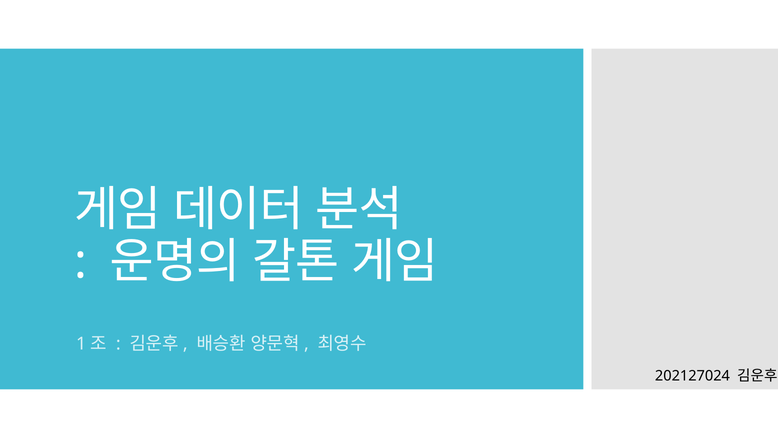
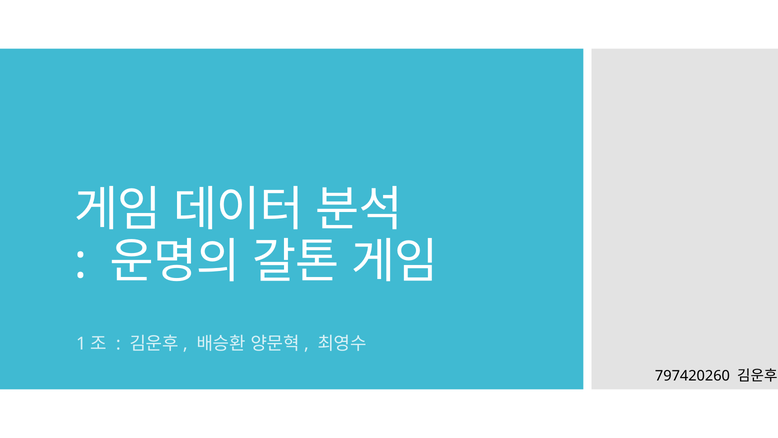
202127024: 202127024 -> 797420260
